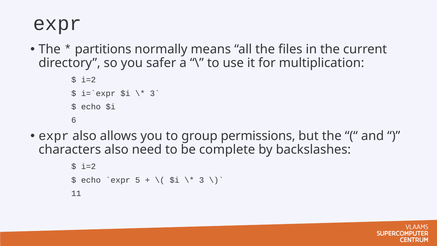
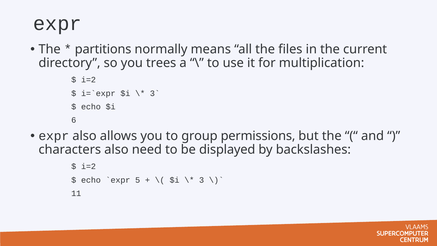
safer: safer -> trees
complete: complete -> displayed
